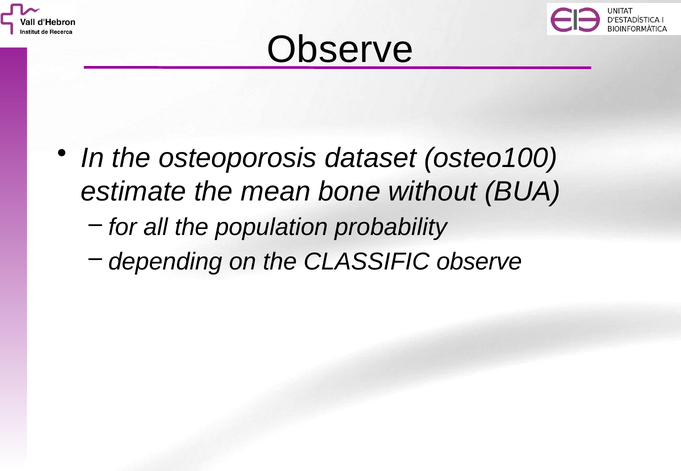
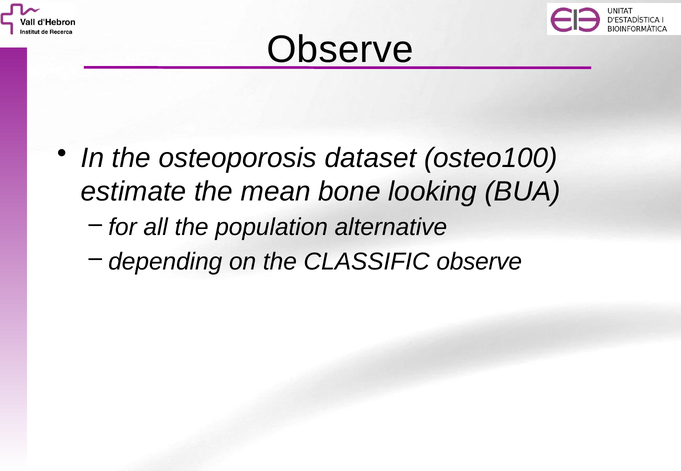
without: without -> looking
probability: probability -> alternative
